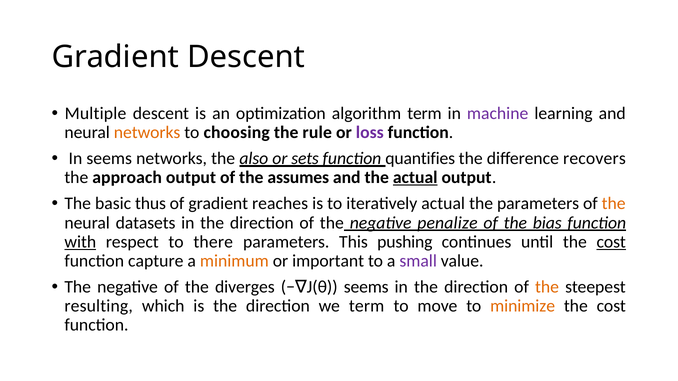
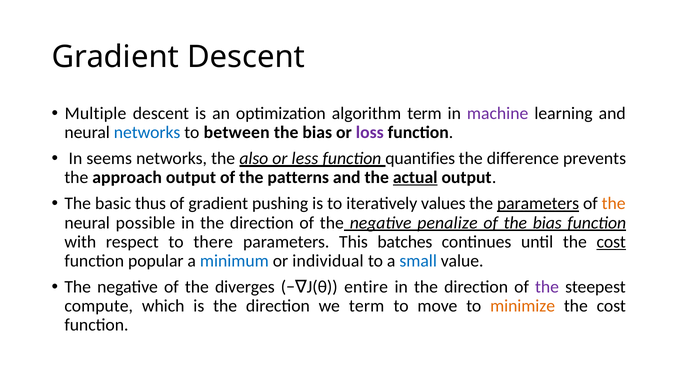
networks at (147, 133) colour: orange -> blue
choosing: choosing -> between
rule at (317, 133): rule -> bias
sets: sets -> less
recovers: recovers -> prevents
assumes: assumes -> patterns
reaches: reaches -> pushing
iteratively actual: actual -> values
parameters at (538, 204) underline: none -> present
datasets: datasets -> possible
with underline: present -> none
pushing: pushing -> batches
capture: capture -> popular
minimum colour: orange -> blue
important: important -> individual
small colour: purple -> blue
seems at (366, 287): seems -> entire
the at (547, 287) colour: orange -> purple
resulting: resulting -> compute
